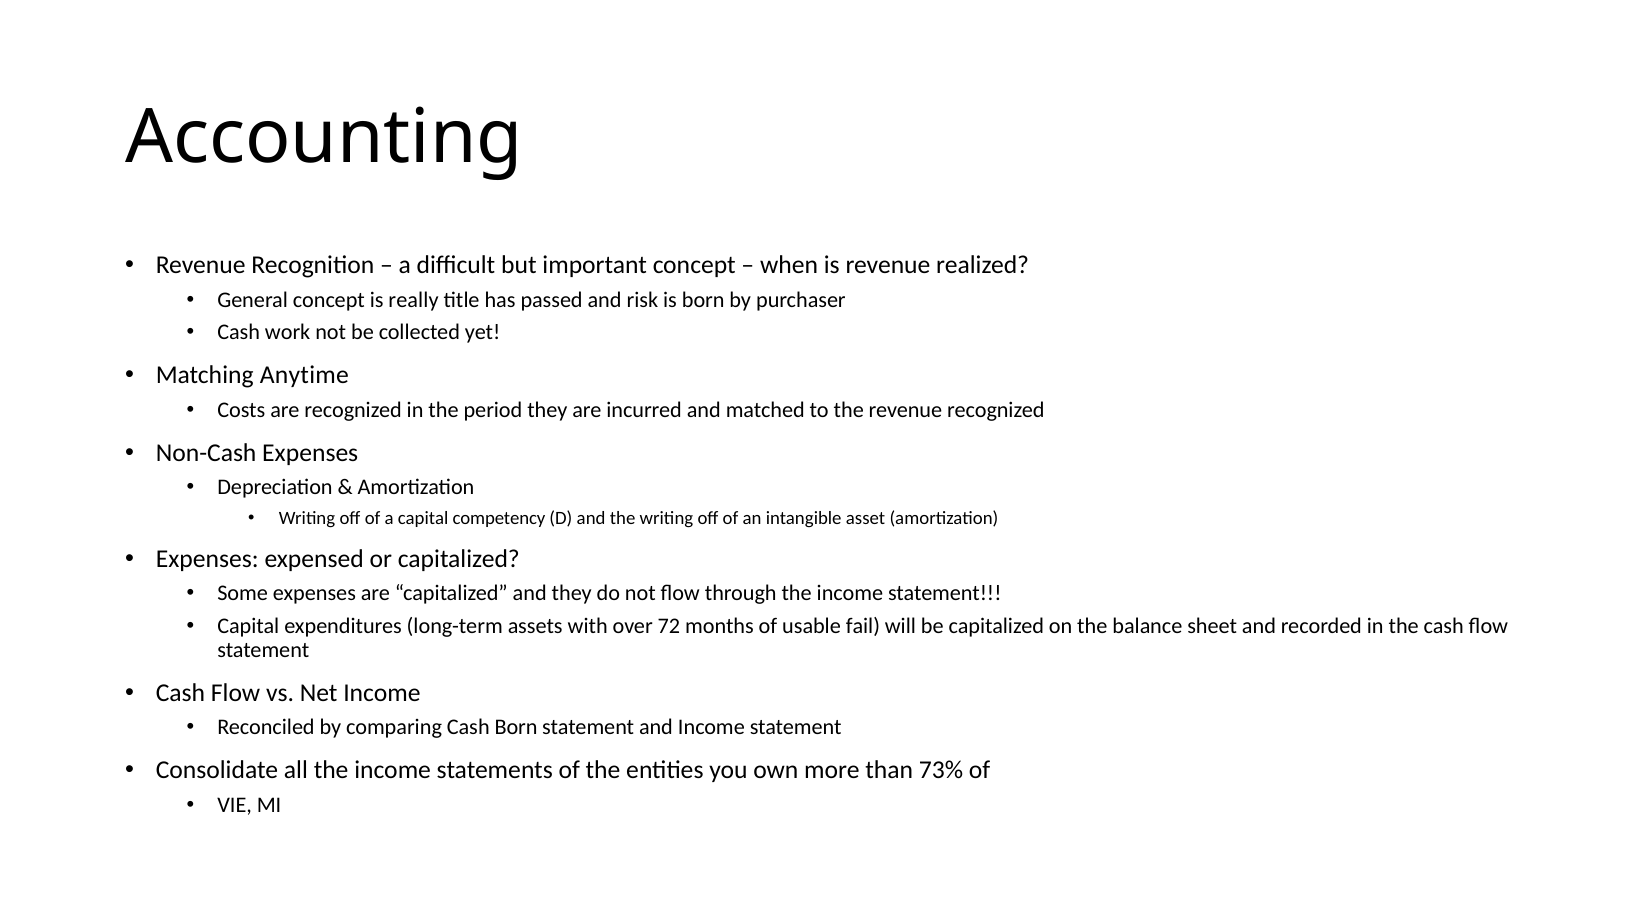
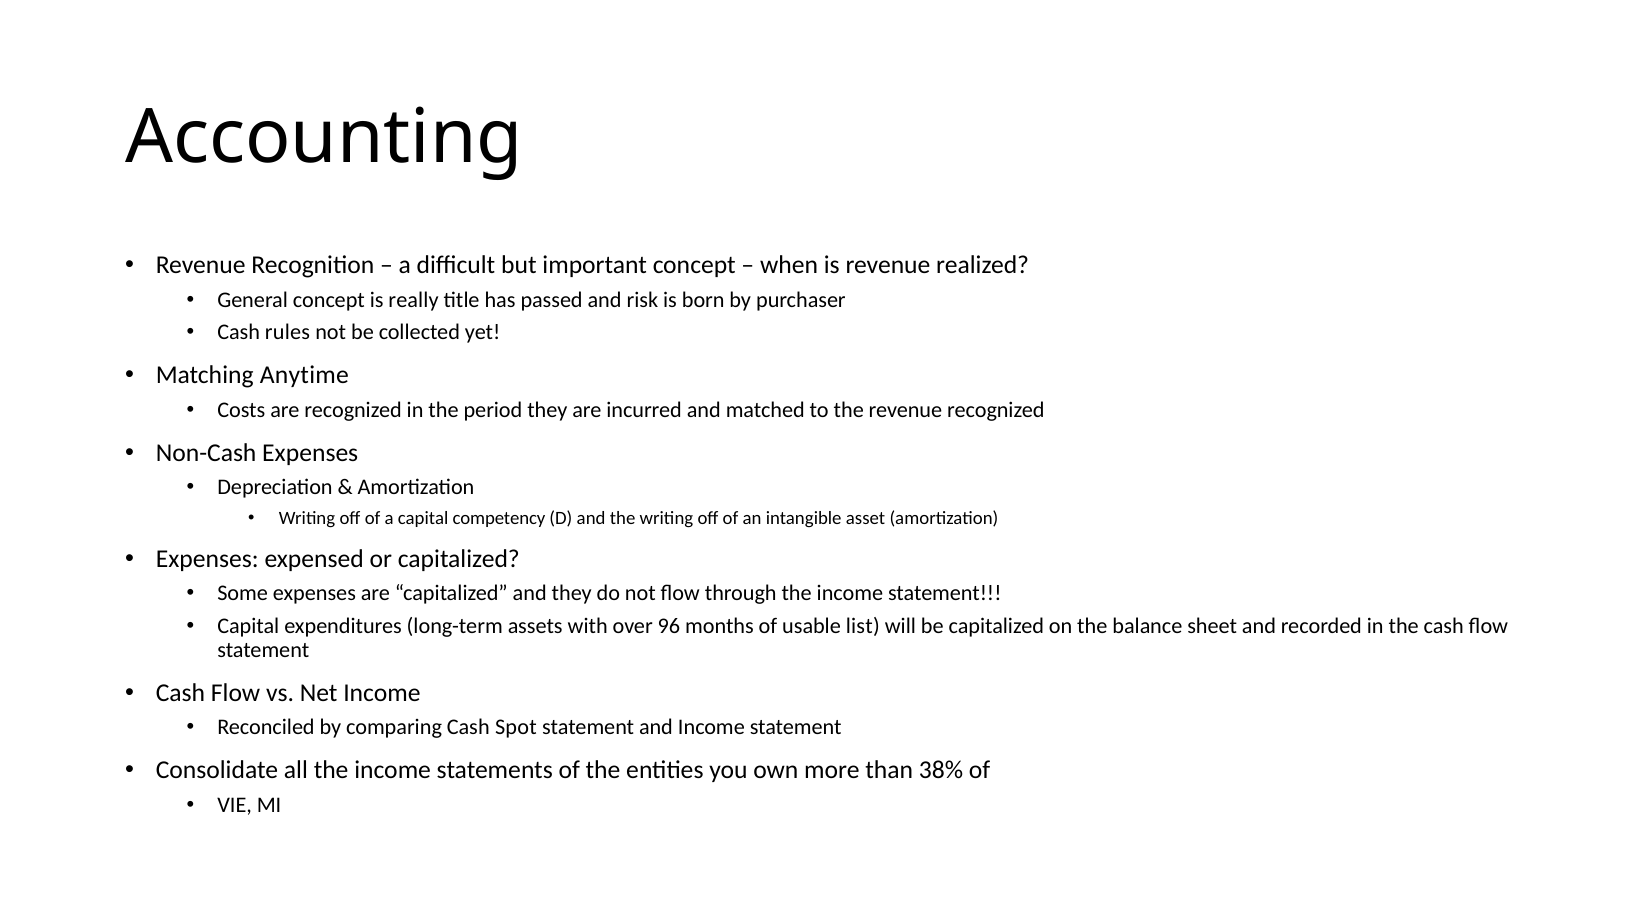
work: work -> rules
72: 72 -> 96
fail: fail -> list
Cash Born: Born -> Spot
73%: 73% -> 38%
